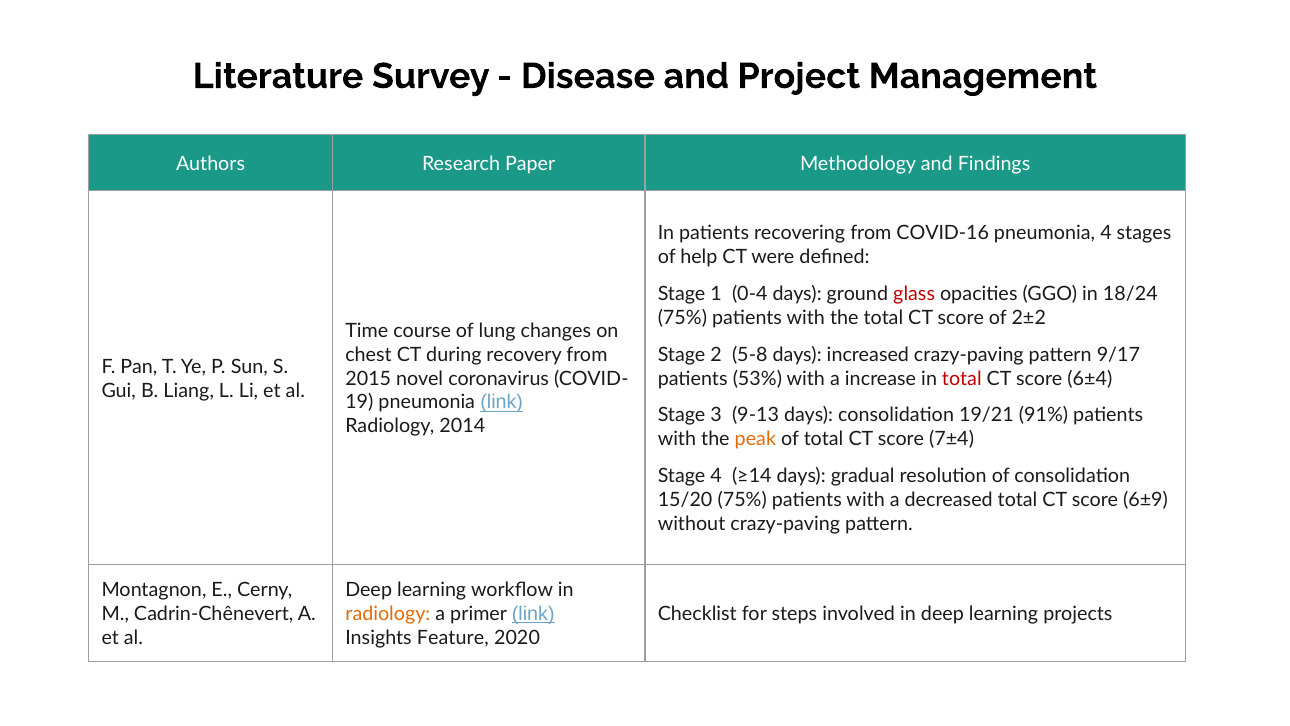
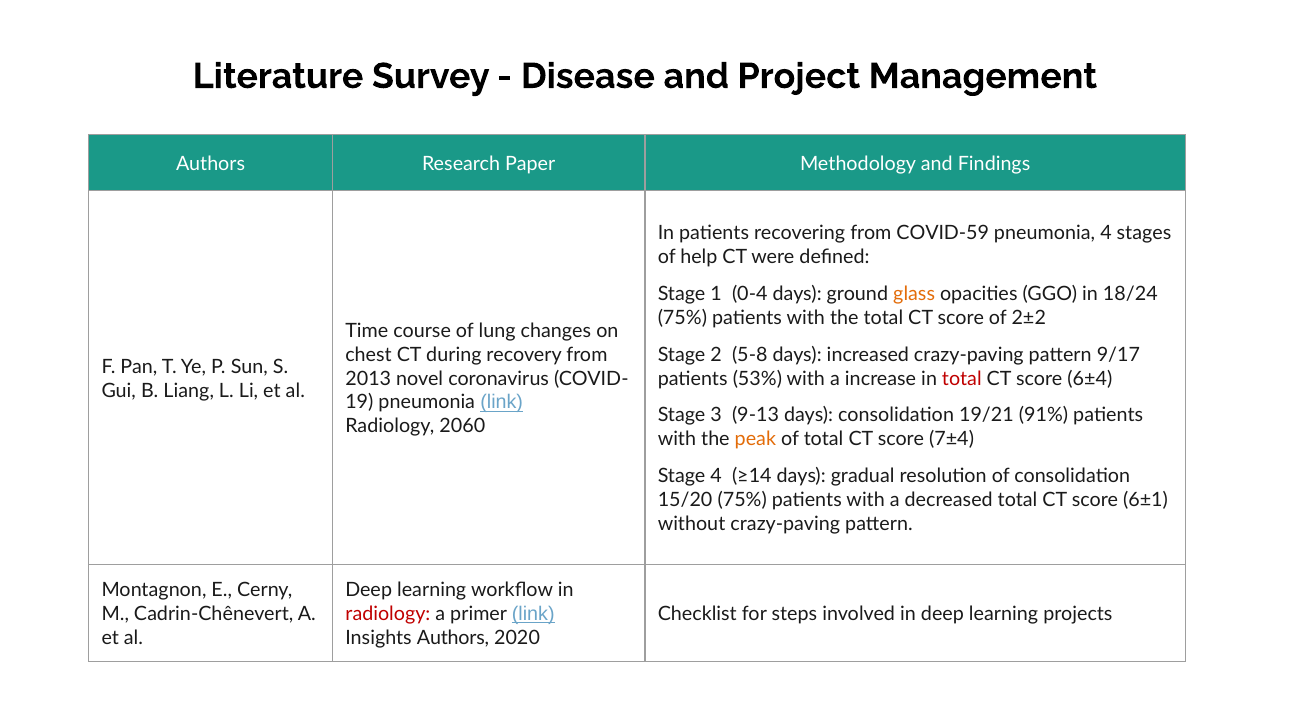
COVID-16: COVID-16 -> COVID-59
glass colour: red -> orange
2015: 2015 -> 2013
2014: 2014 -> 2060
6±9: 6±9 -> 6±1
radiology at (388, 614) colour: orange -> red
Insights Feature: Feature -> Authors
